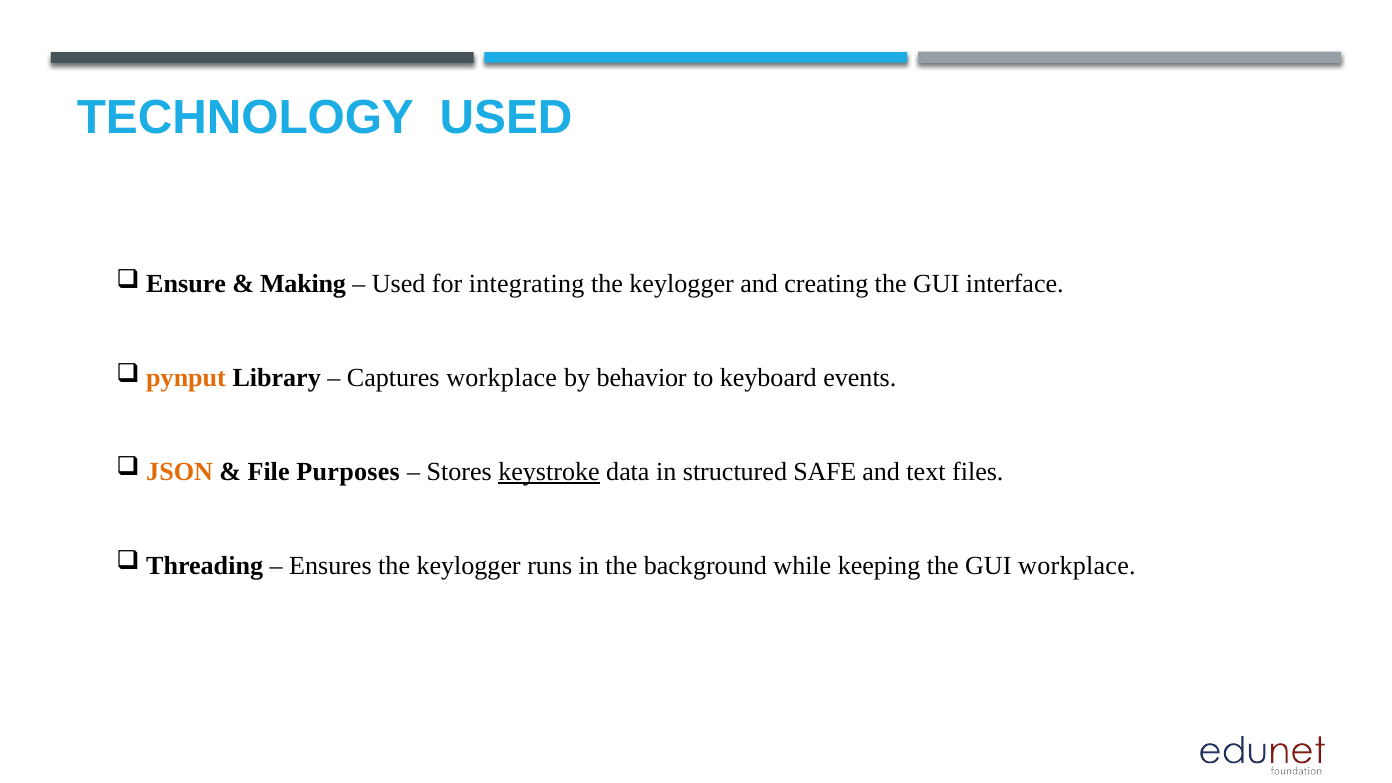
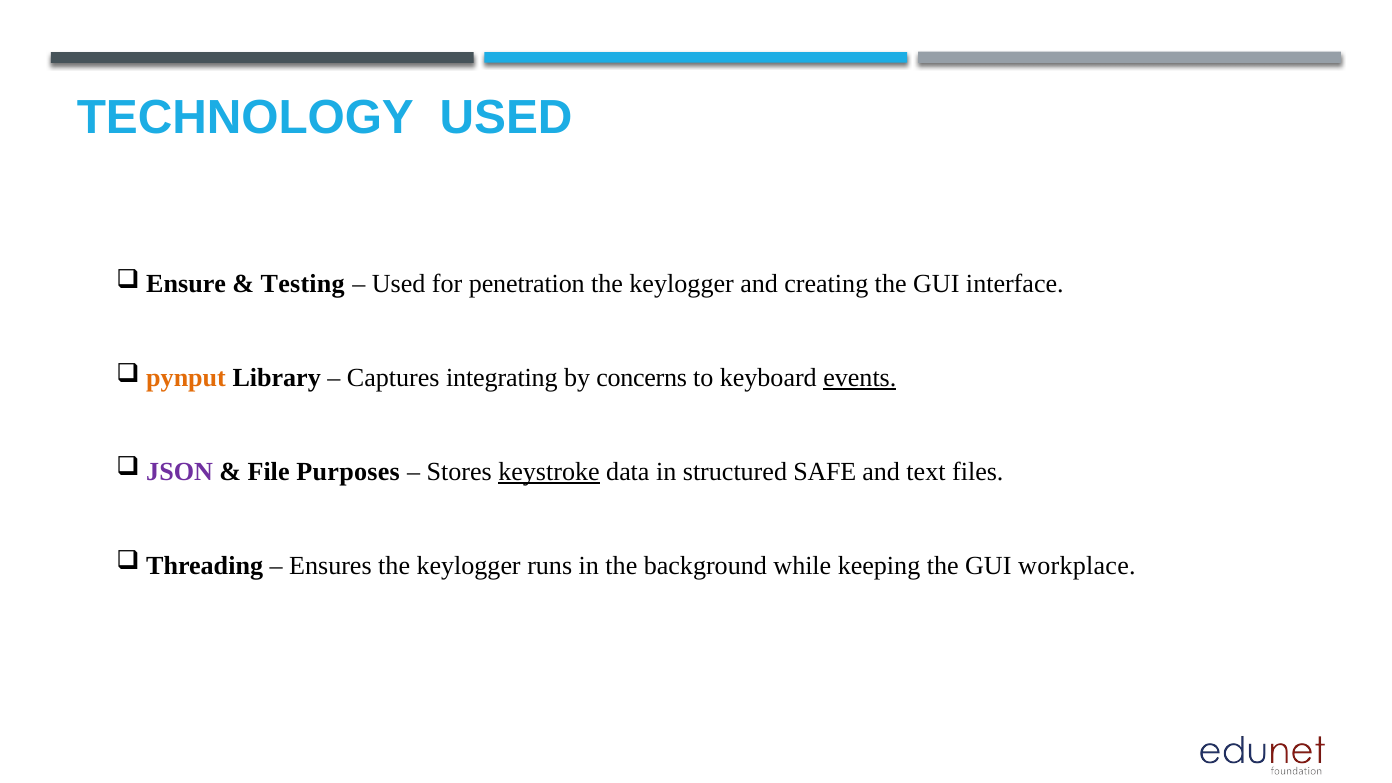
Making: Making -> Testing
integrating: integrating -> penetration
Captures workplace: workplace -> integrating
behavior: behavior -> concerns
events underline: none -> present
JSON colour: orange -> purple
